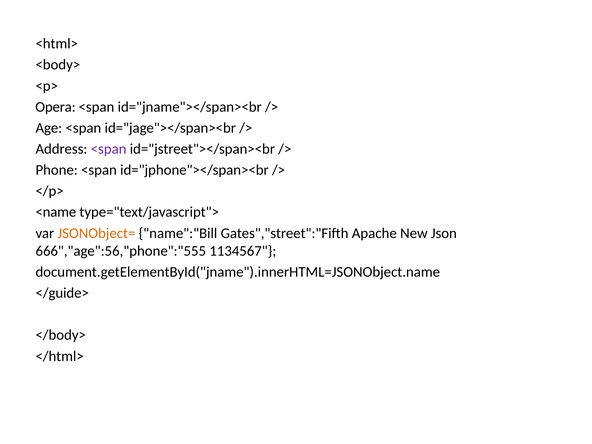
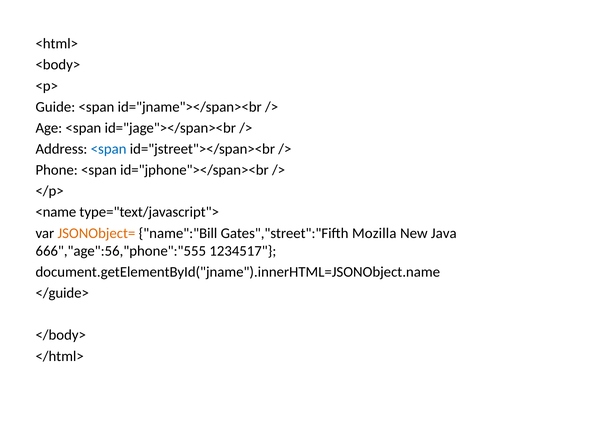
Opera: Opera -> Guide
<span at (109, 149) colour: purple -> blue
Apache: Apache -> Mozilla
Json: Json -> Java
1134567: 1134567 -> 1234517
